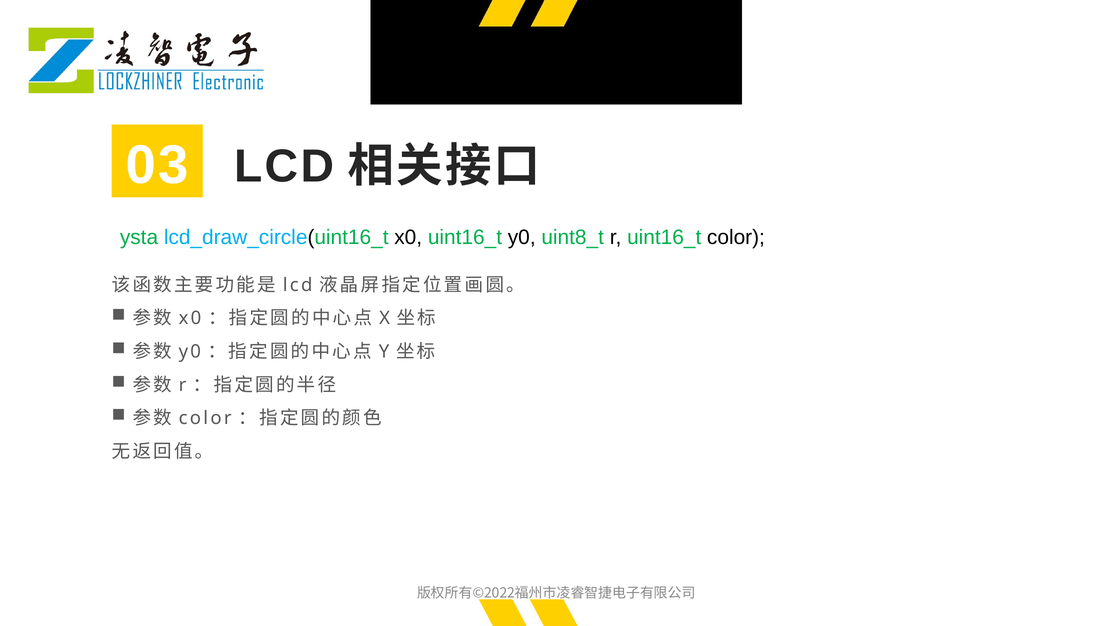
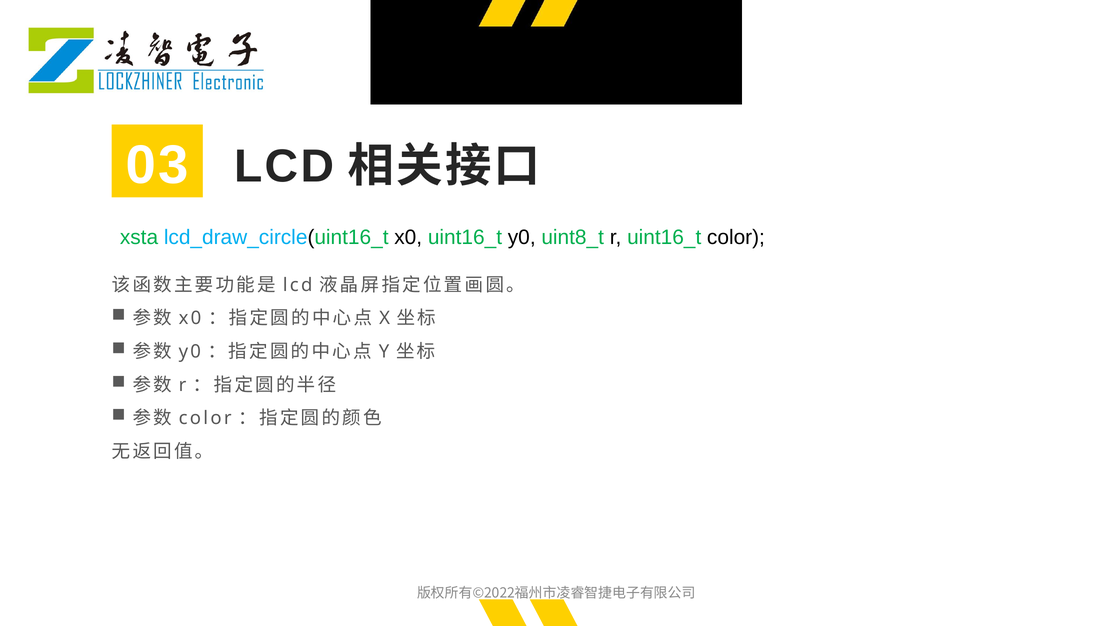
ysta: ysta -> xsta
